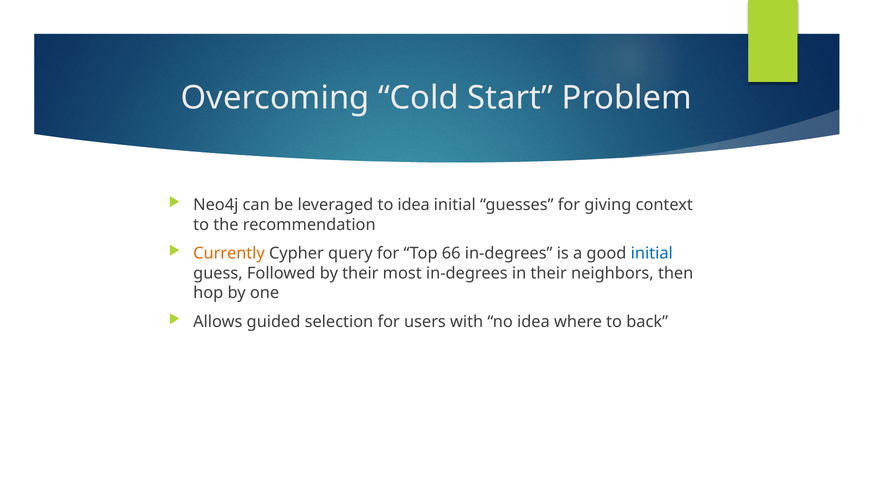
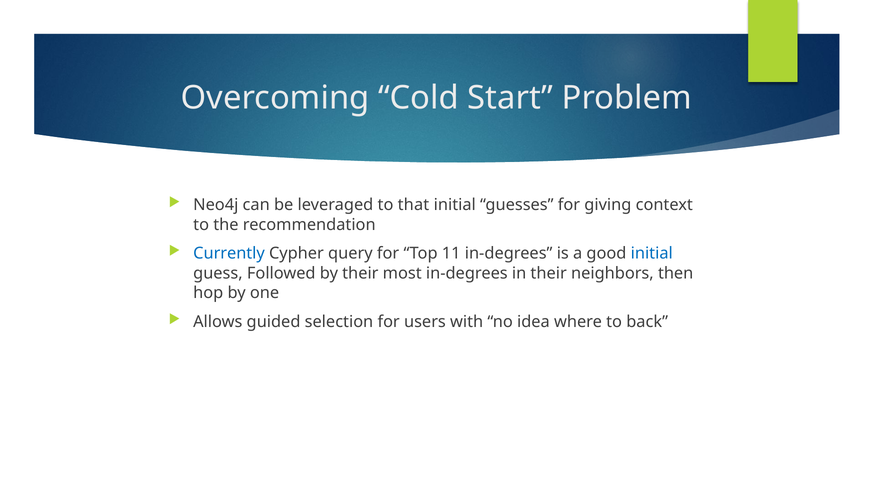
to idea: idea -> that
Currently colour: orange -> blue
66: 66 -> 11
